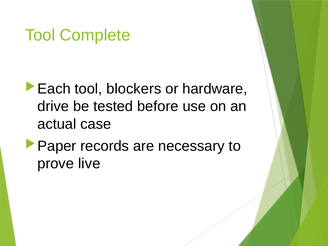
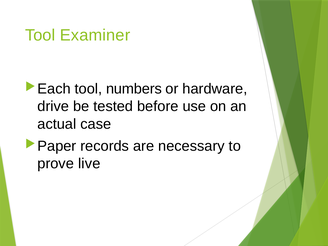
Complete: Complete -> Examiner
blockers: blockers -> numbers
